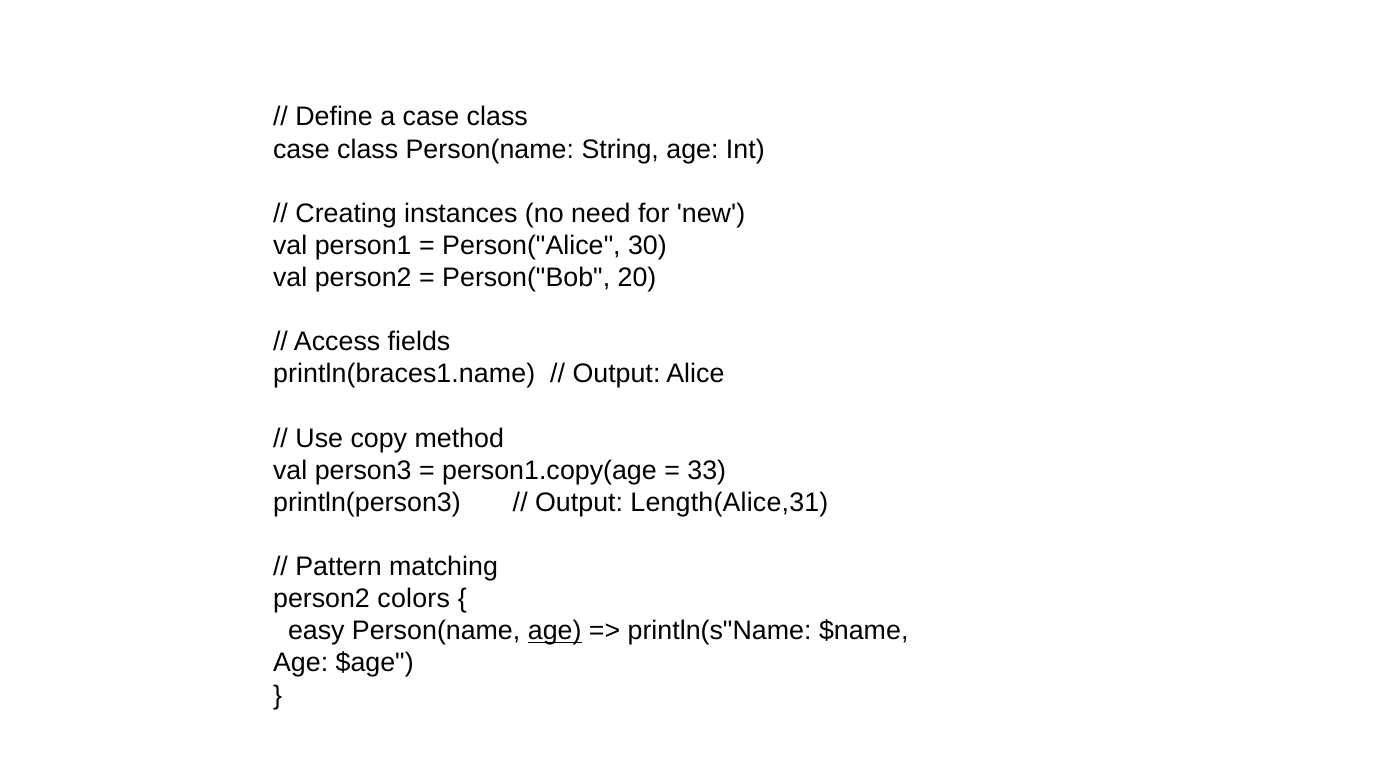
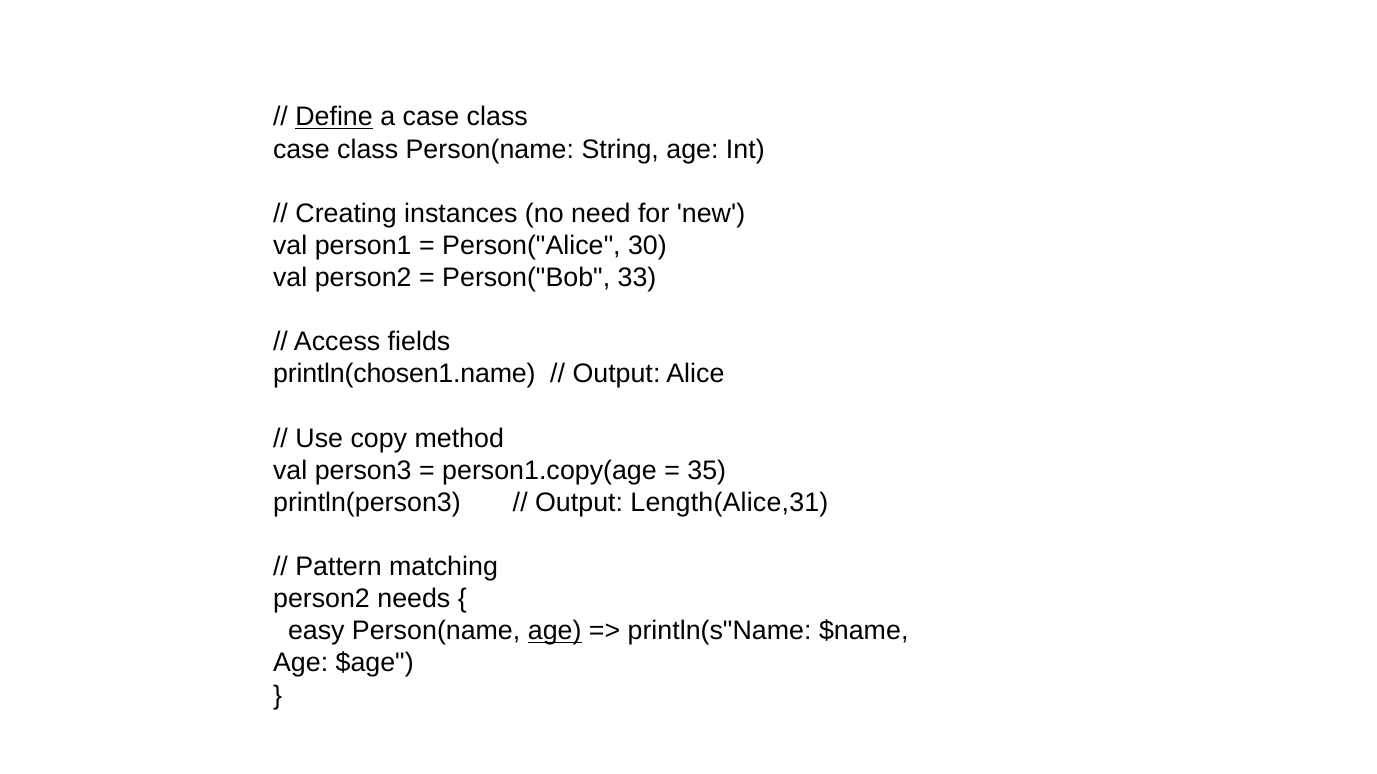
Define underline: none -> present
20: 20 -> 33
println(braces1.name: println(braces1.name -> println(chosen1.name
33: 33 -> 35
colors: colors -> needs
